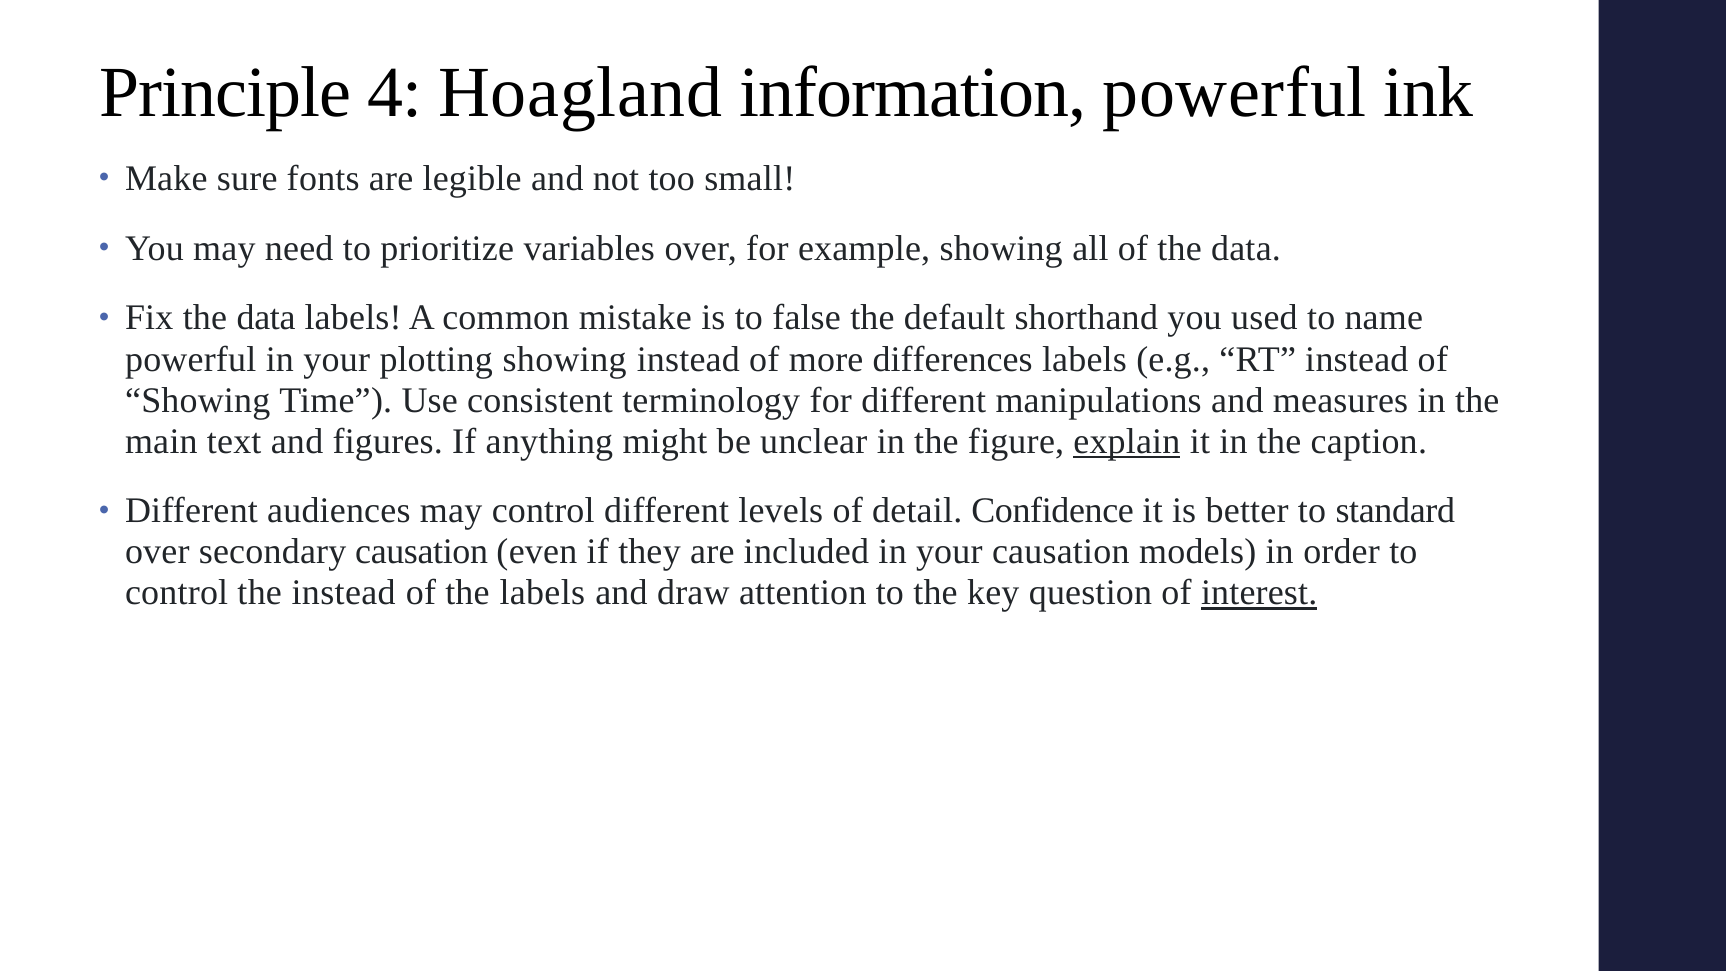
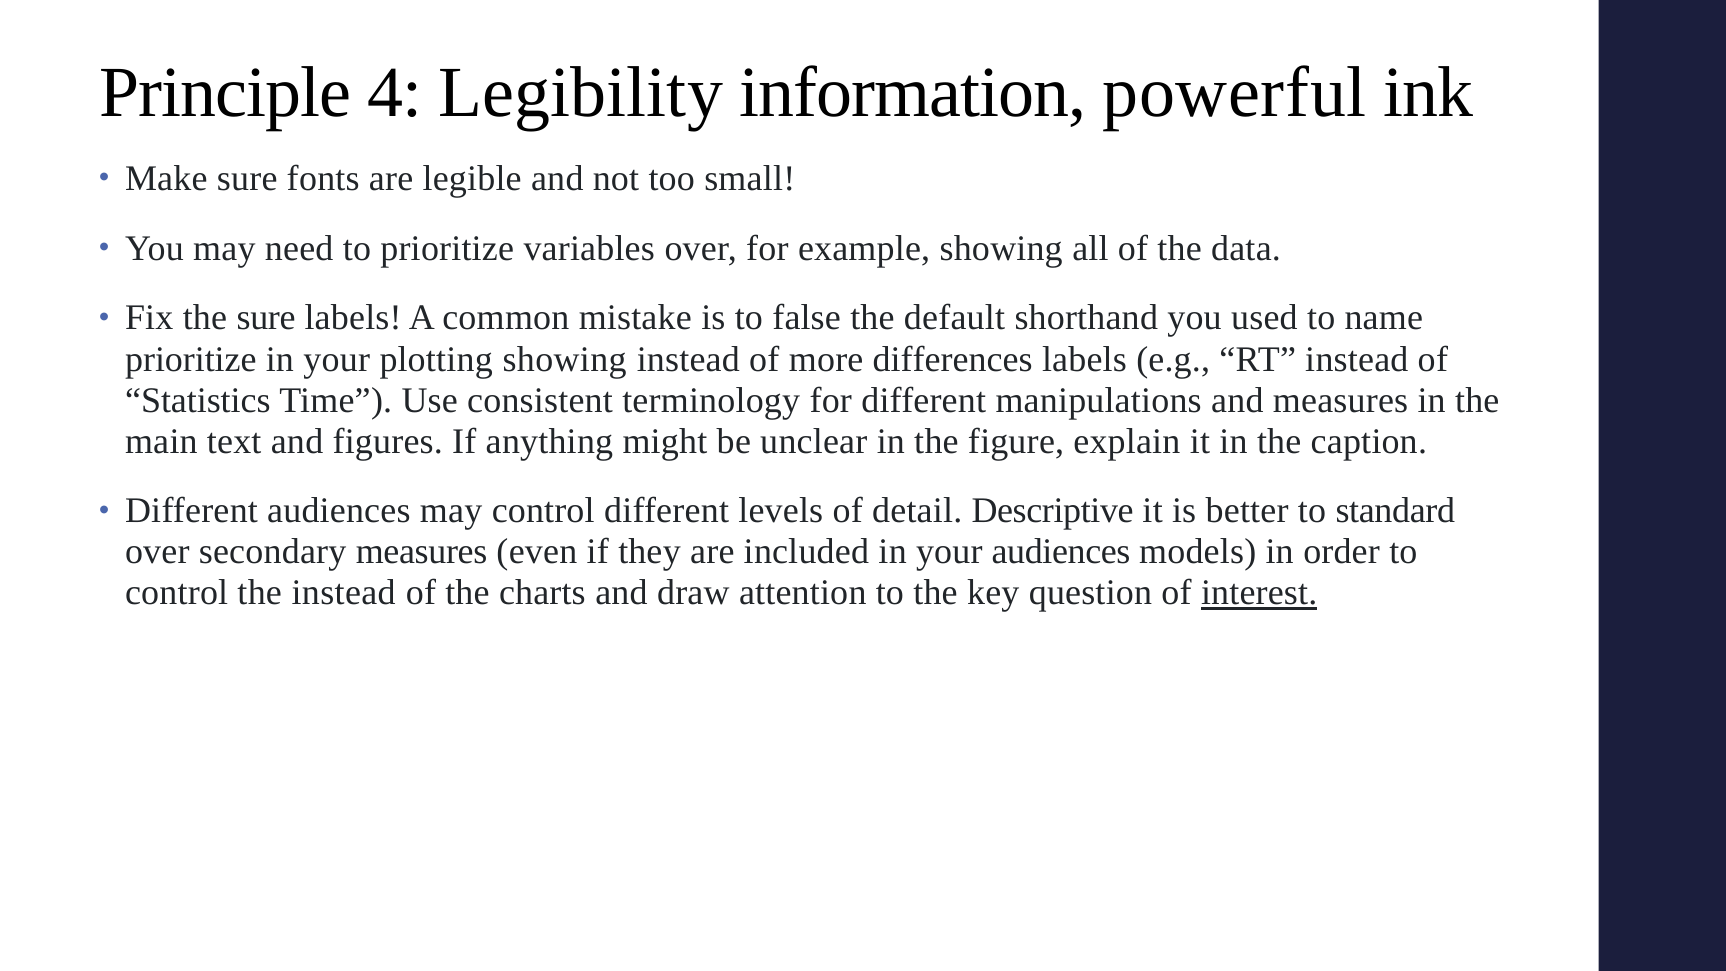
Hoagland: Hoagland -> Legibility
Fix the data: data -> sure
powerful at (191, 359): powerful -> prioritize
Showing at (198, 400): Showing -> Statistics
explain underline: present -> none
Confidence: Confidence -> Descriptive
secondary causation: causation -> measures
your causation: causation -> audiences
the labels: labels -> charts
